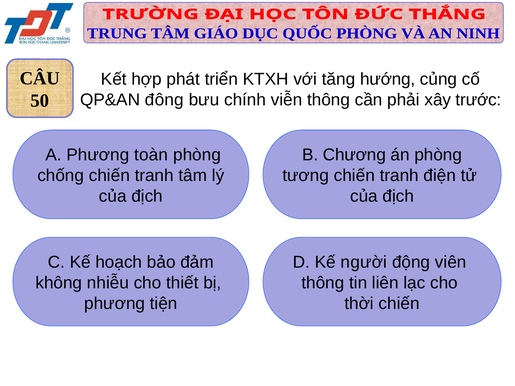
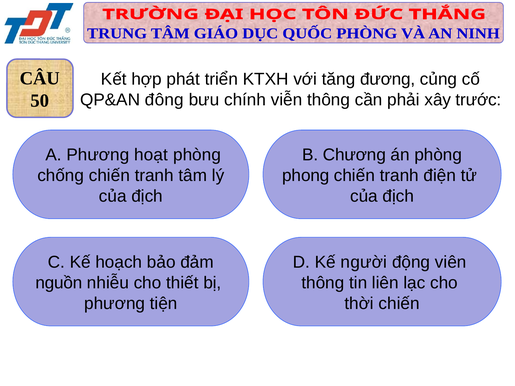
hướng: hướng -> đương
toàn: toàn -> hoạt
tương: tương -> phong
không: không -> nguồn
